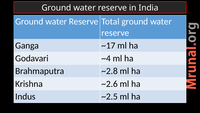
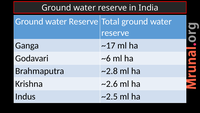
~4: ~4 -> ~6
